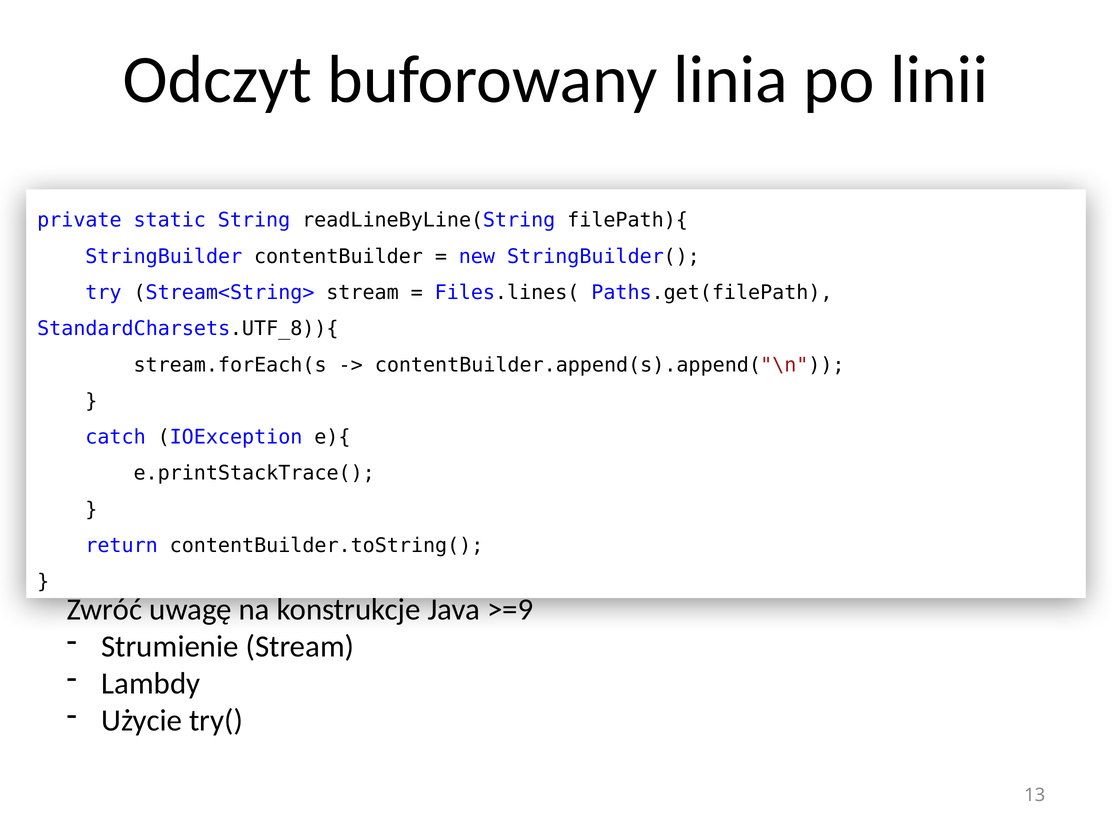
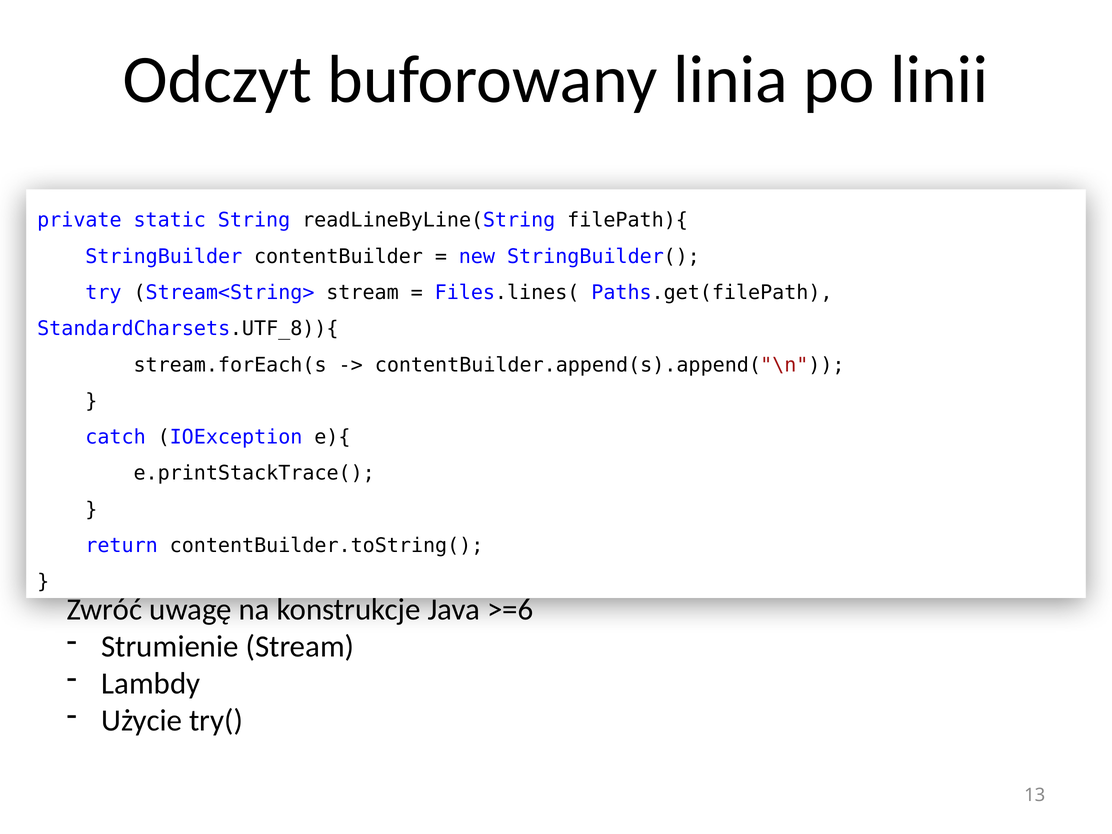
>=9: >=9 -> >=6
